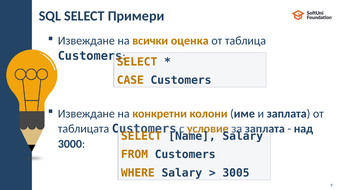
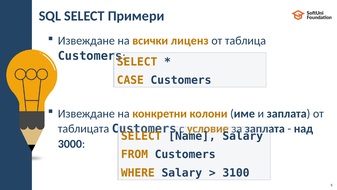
оценка: оценка -> лиценз
3005: 3005 -> 3100
